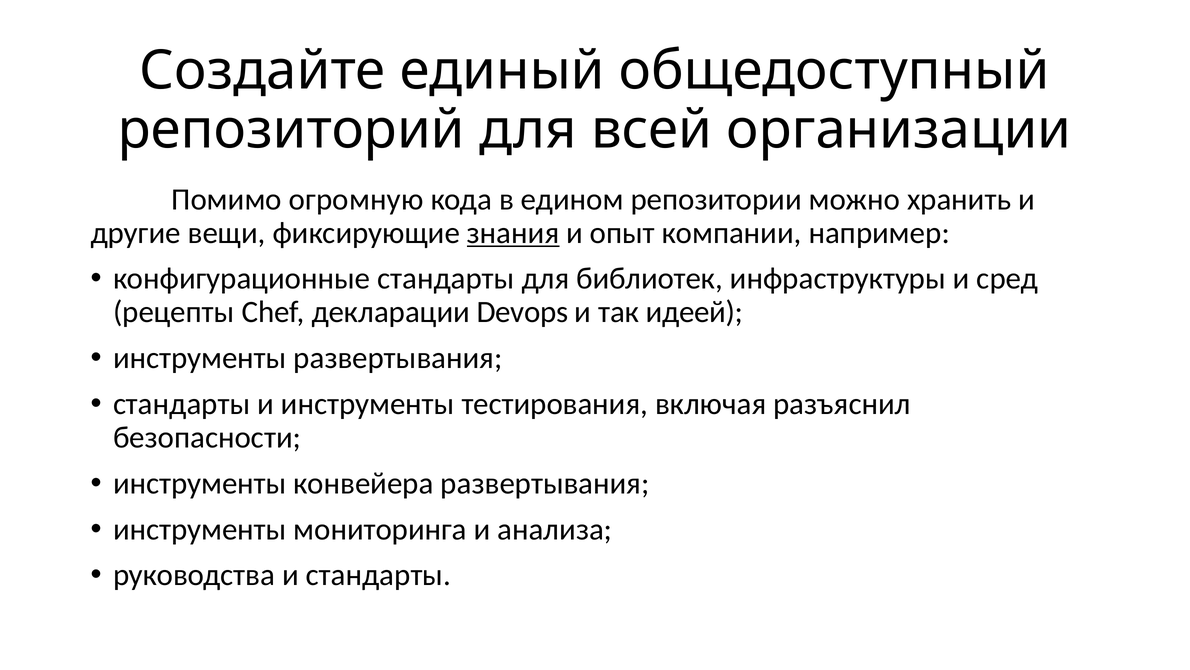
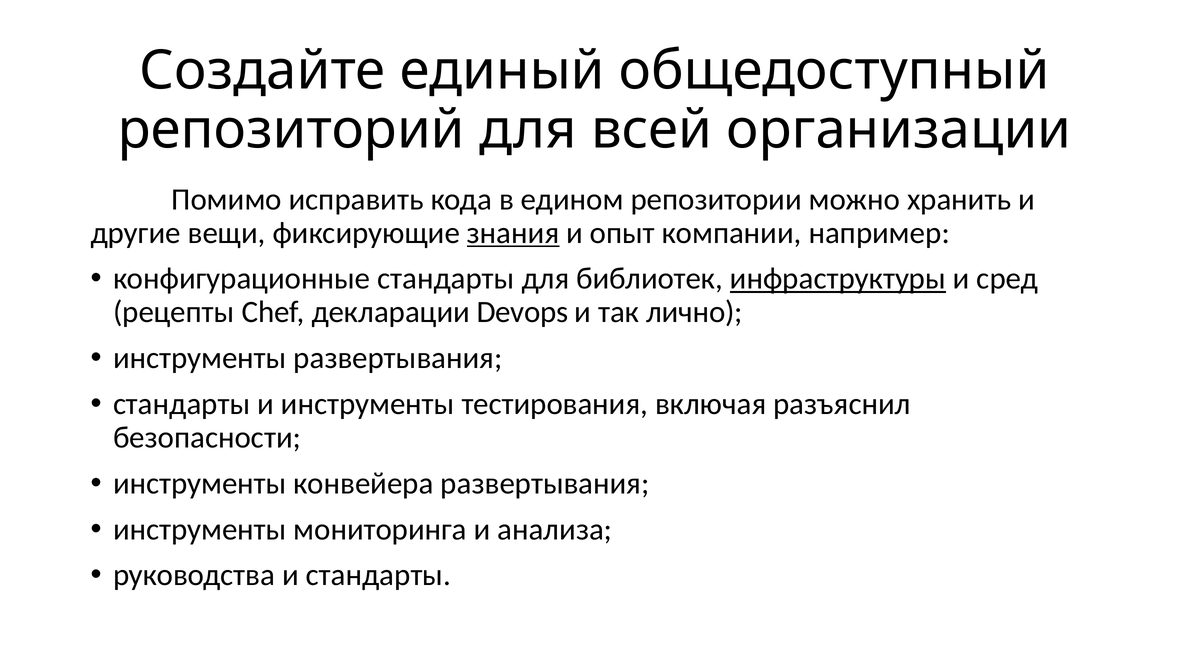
огромную: огромную -> исправить
инфраструктуры underline: none -> present
идеей: идеей -> лично
